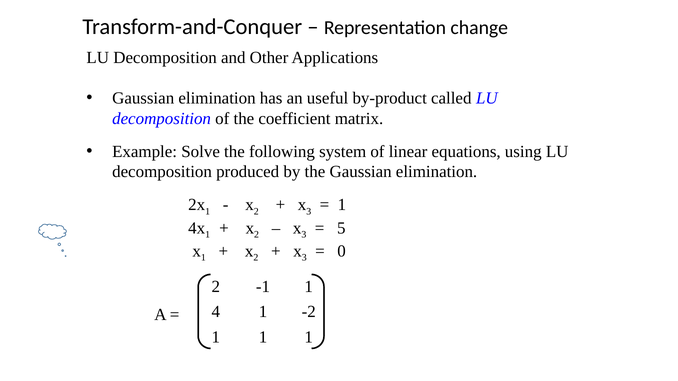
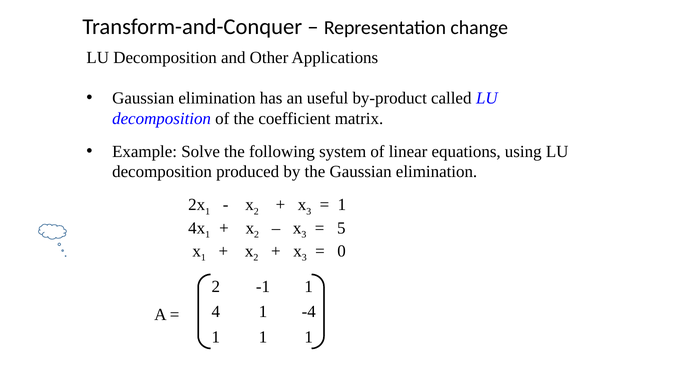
-2: -2 -> -4
